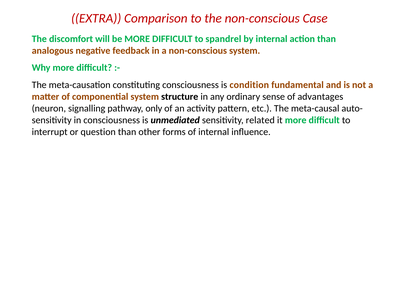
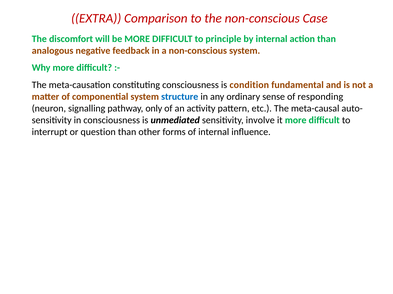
spandrel: spandrel -> principle
structure colour: black -> blue
advantages: advantages -> responding
related: related -> involve
